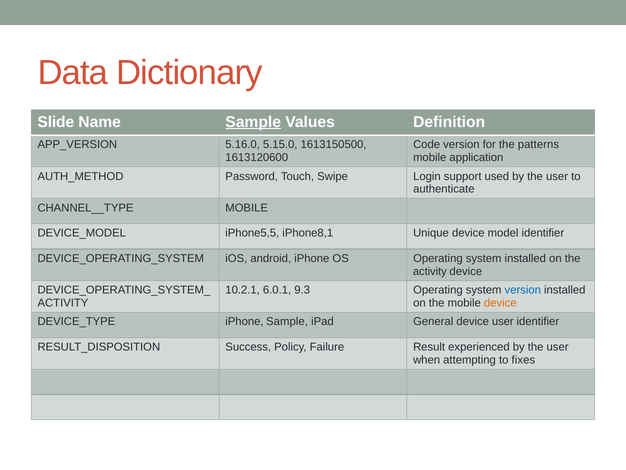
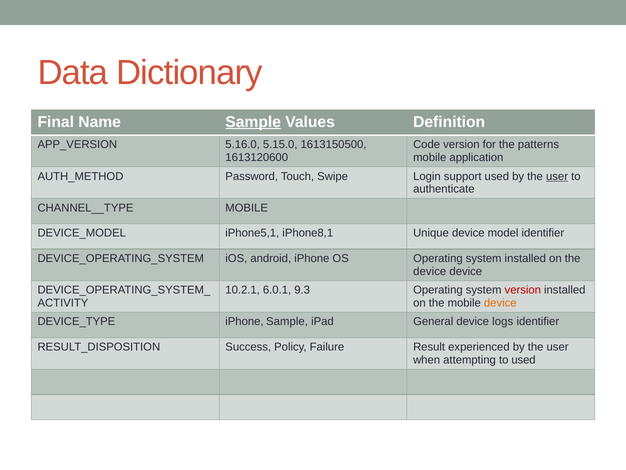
Slide: Slide -> Final
user at (557, 176) underline: none -> present
iPhone5,5: iPhone5,5 -> iPhone5,1
activity at (430, 271): activity -> device
version at (523, 290) colour: blue -> red
device user: user -> logs
to fixes: fixes -> used
